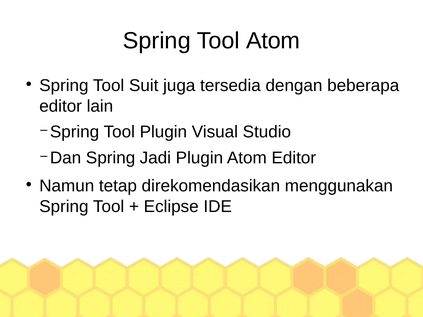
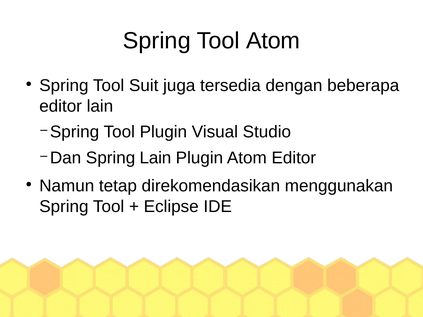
Spring Jadi: Jadi -> Lain
